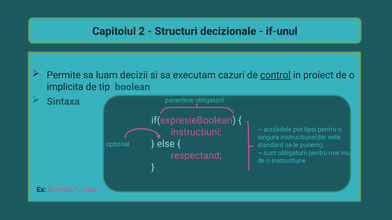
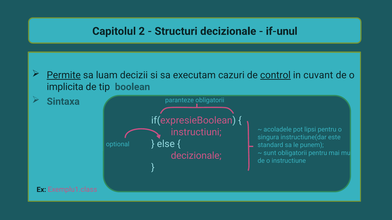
Permite underline: none -> present
proiect: proiect -> cuvant
respectand at (196, 156): respectand -> decizionale
